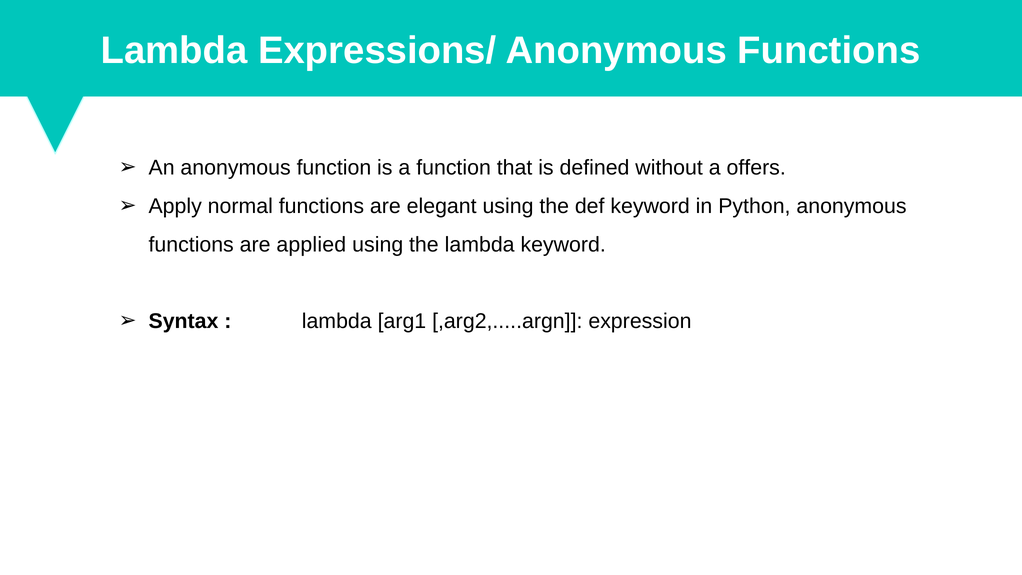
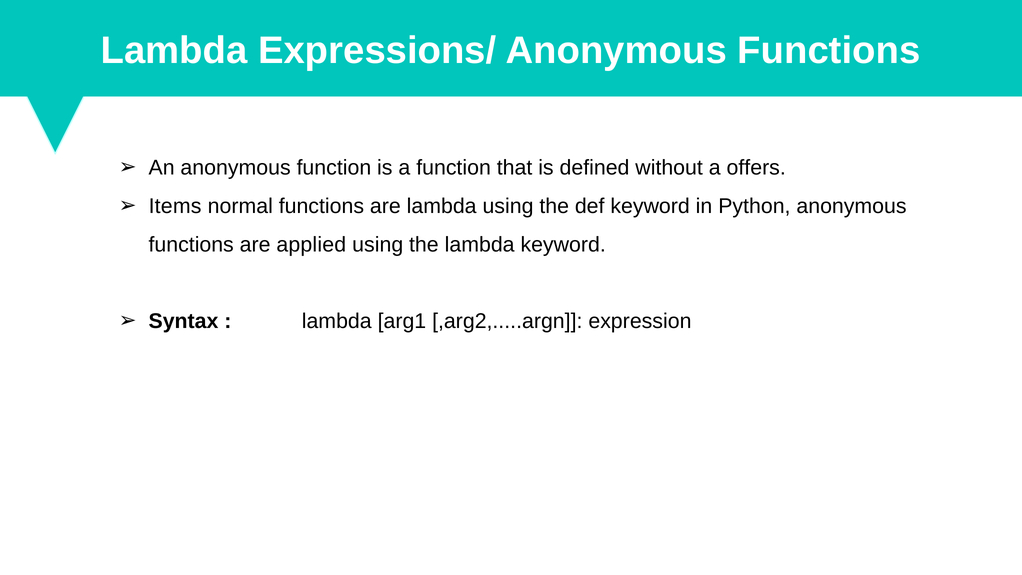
Apply: Apply -> Items
are elegant: elegant -> lambda
